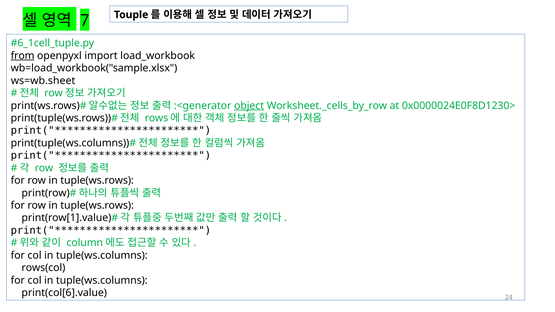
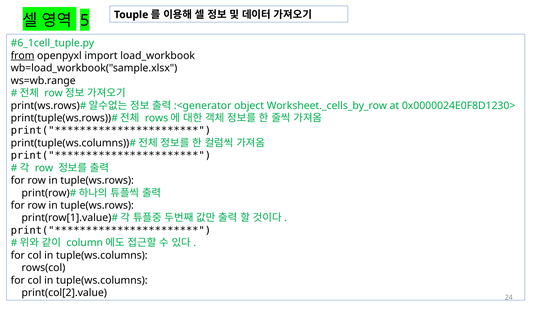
7: 7 -> 5
ws=wb.sheet: ws=wb.sheet -> ws=wb.range
object underline: present -> none
print(col[6].value: print(col[6].value -> print(col[2].value
